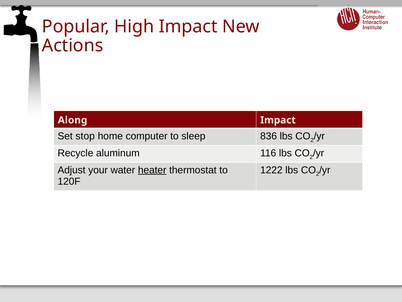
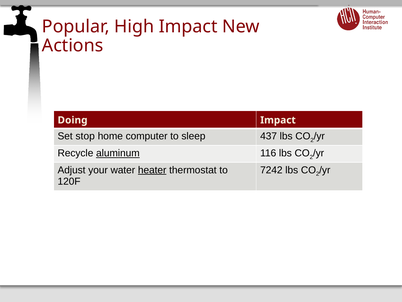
Along: Along -> Doing
836: 836 -> 437
aluminum underline: none -> present
1222: 1222 -> 7242
